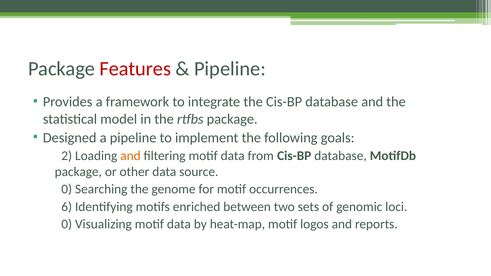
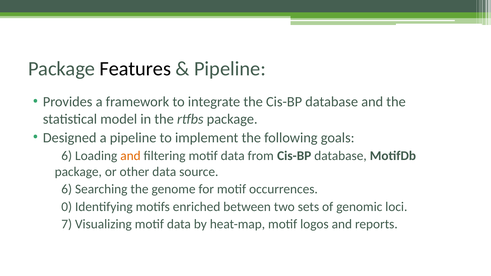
Features colour: red -> black
2 at (67, 156): 2 -> 6
0 at (67, 189): 0 -> 6
6: 6 -> 0
0 at (67, 224): 0 -> 7
